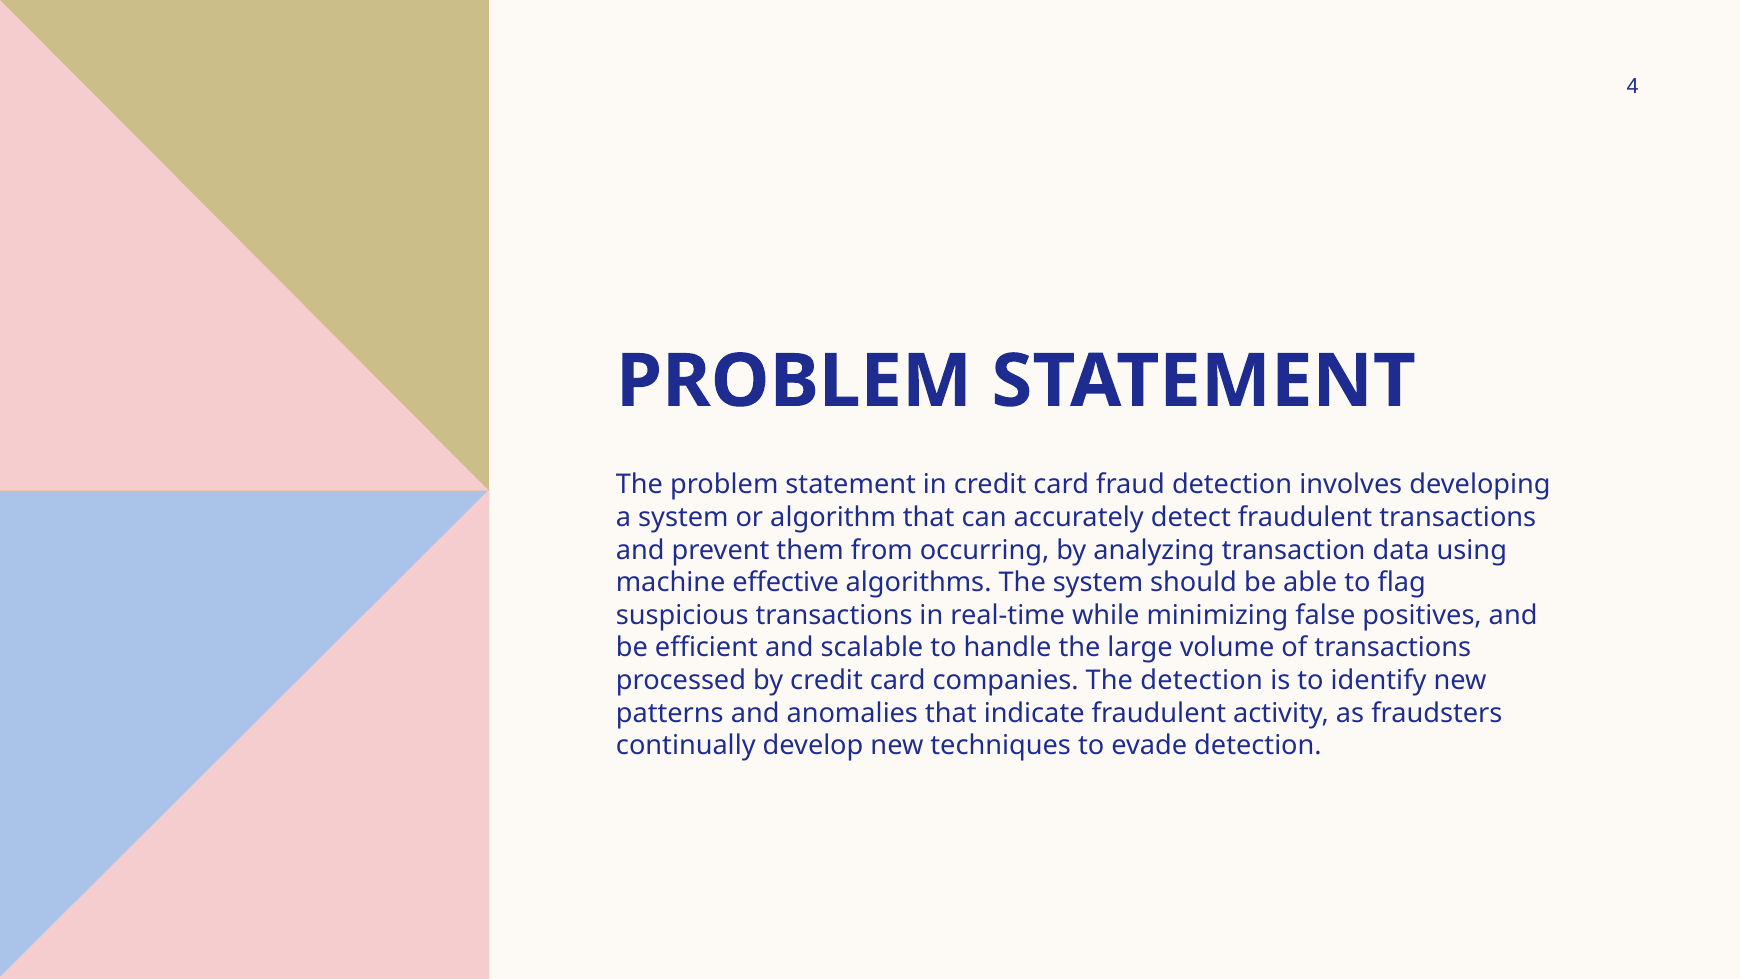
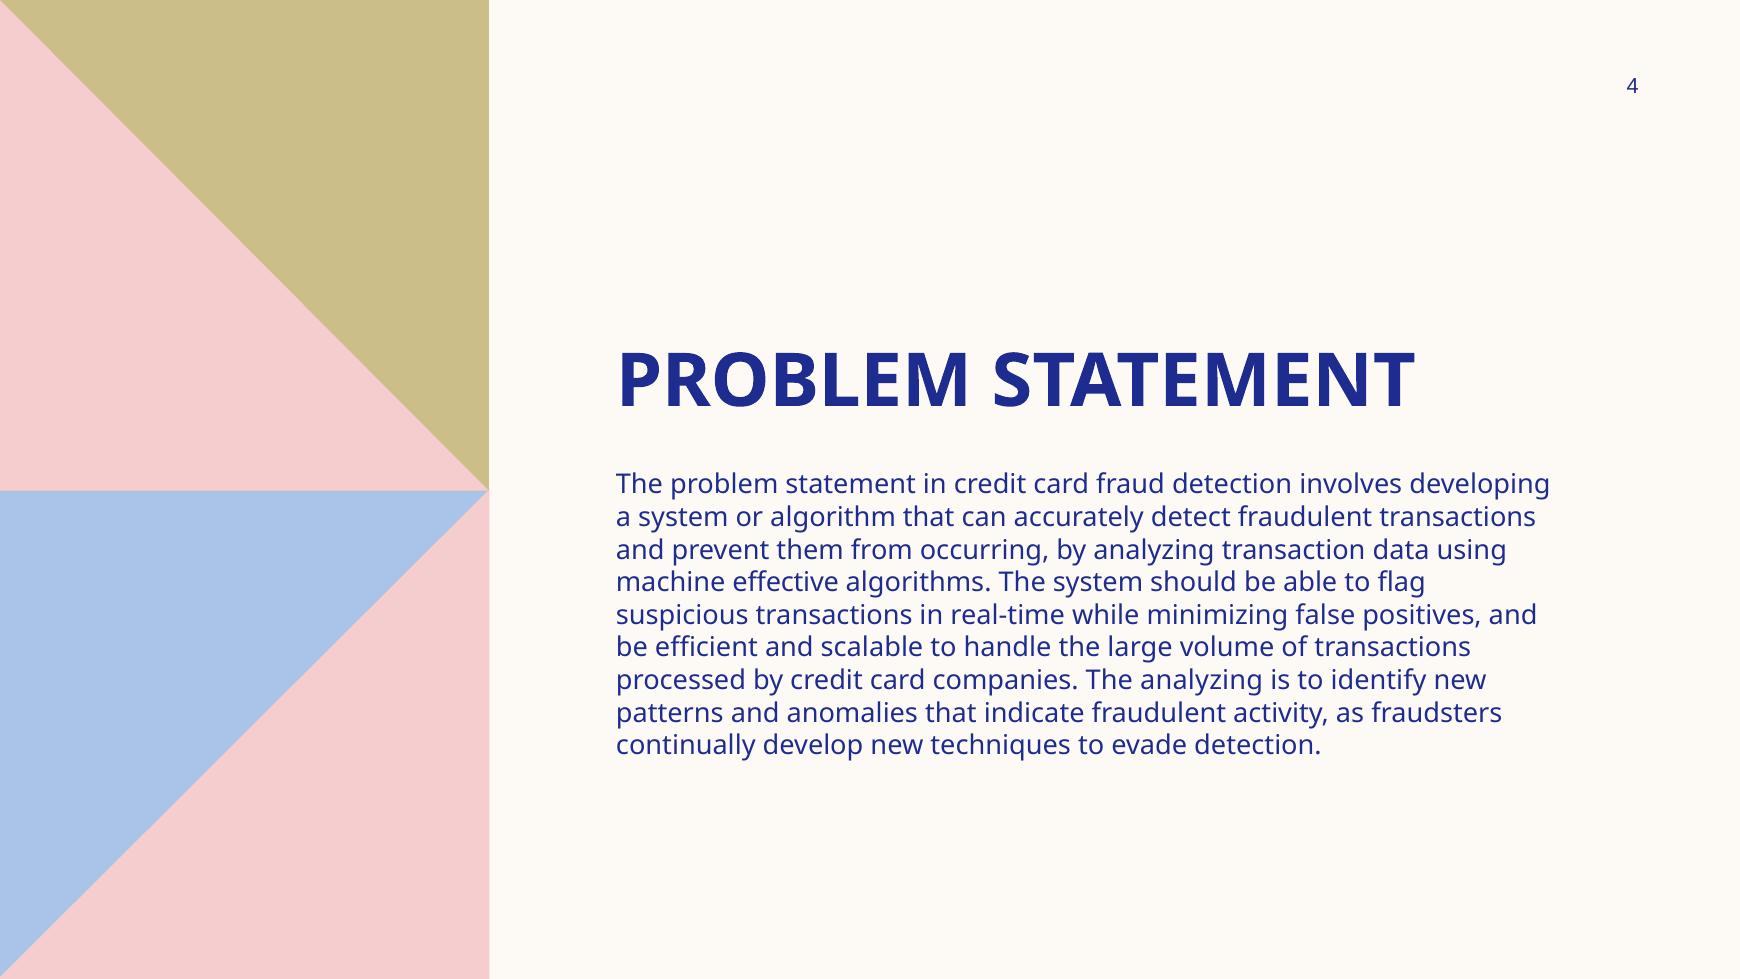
The detection: detection -> analyzing
